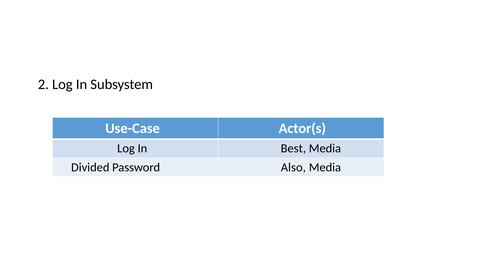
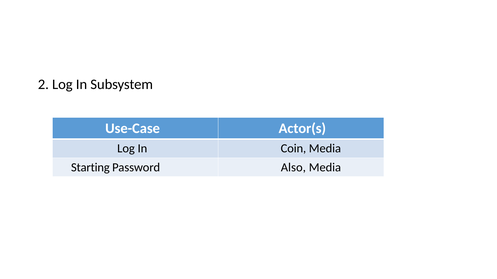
Best: Best -> Coin
Divided: Divided -> Starting
